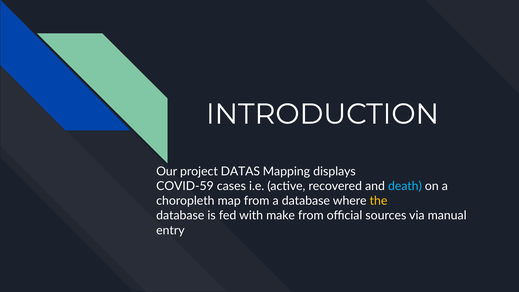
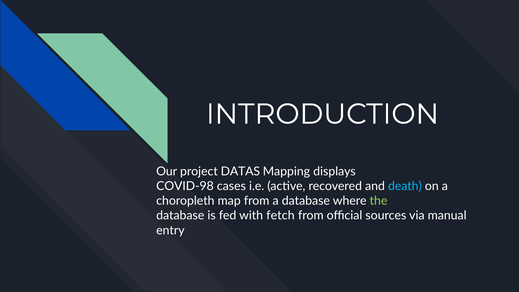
COVID-59: COVID-59 -> COVID-98
the colour: yellow -> light green
make: make -> fetch
